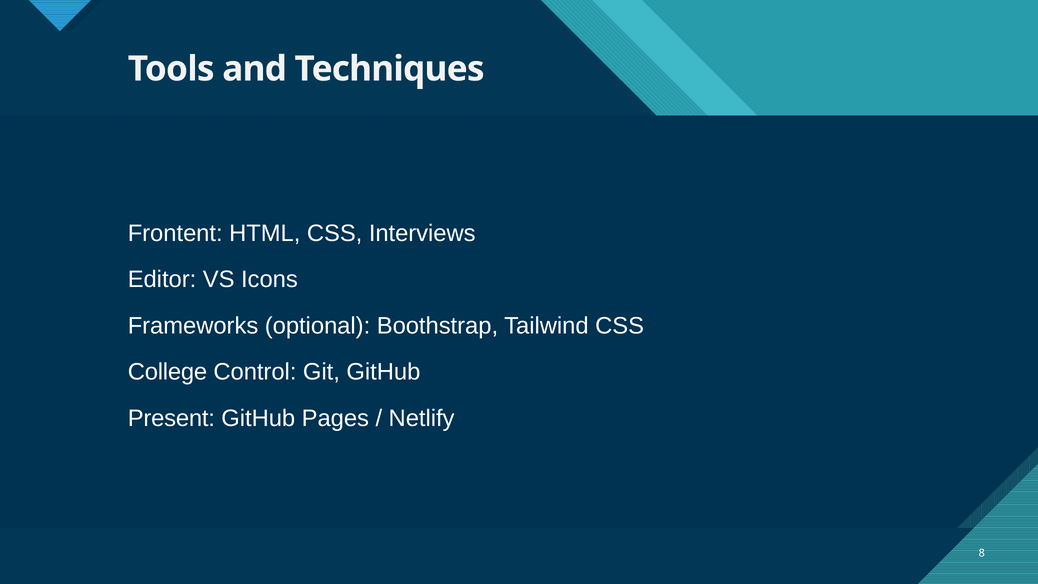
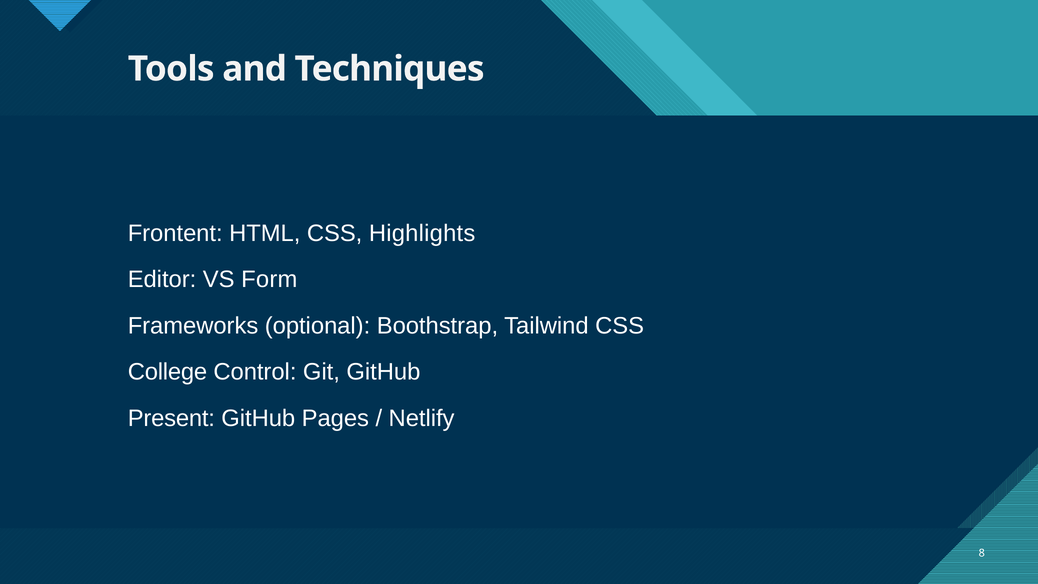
Interviews: Interviews -> Highlights
Icons: Icons -> Form
